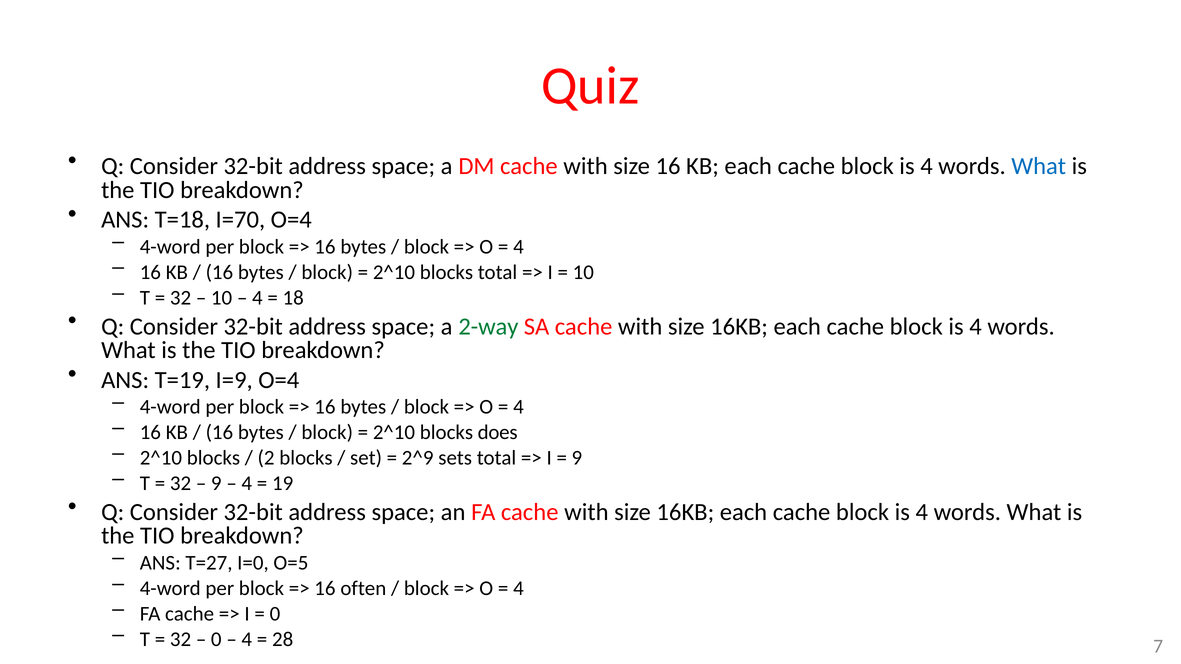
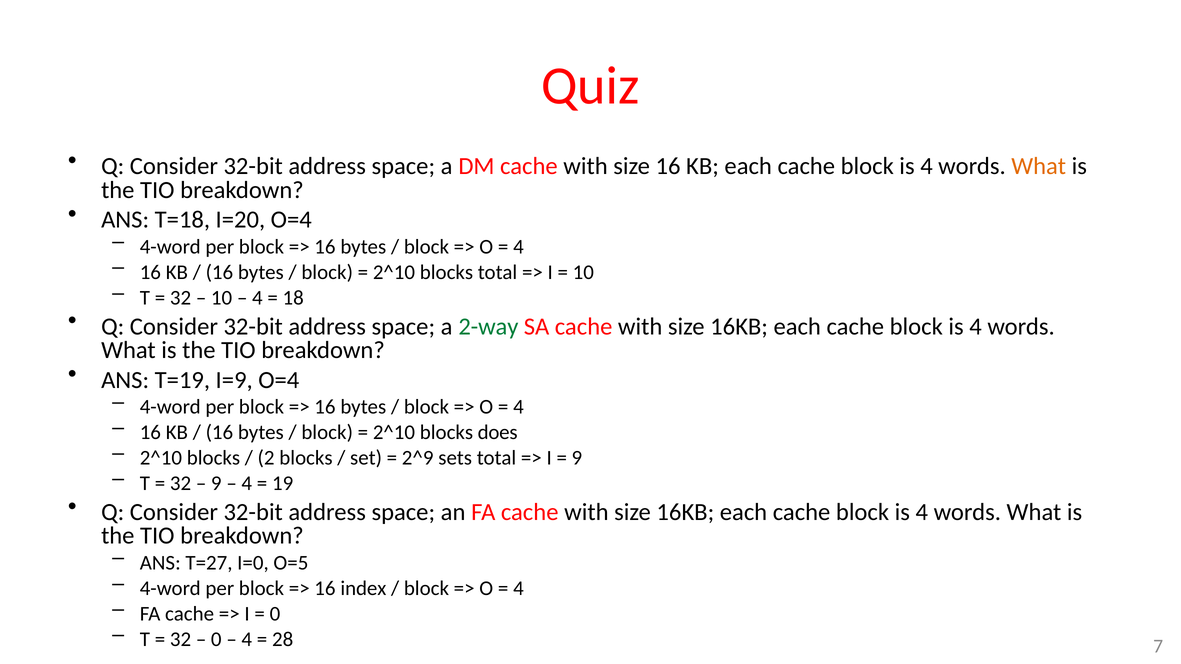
What at (1039, 166) colour: blue -> orange
I=70: I=70 -> I=20
often: often -> index
